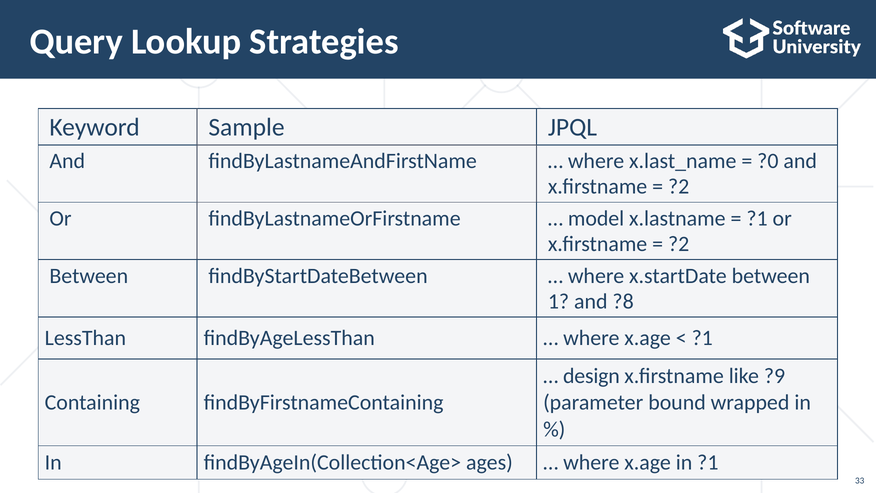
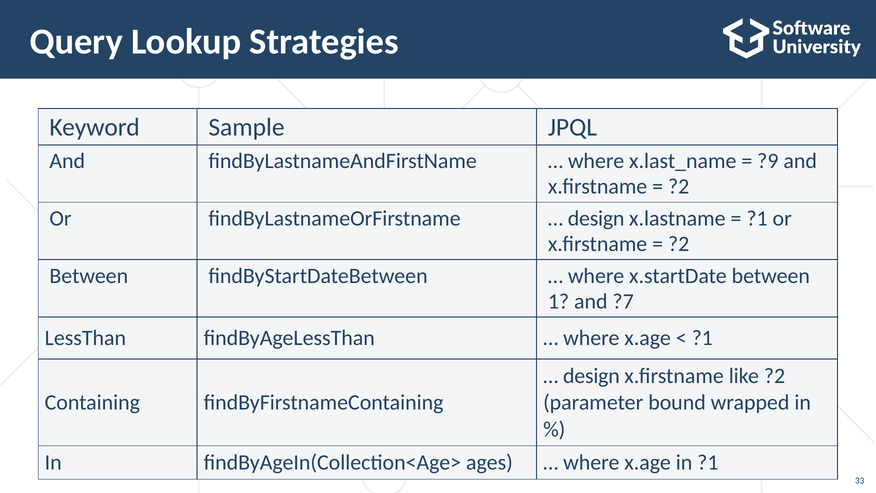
?0: ?0 -> ?9
model at (596, 219): model -> design
?8: ?8 -> ?7
like ?9: ?9 -> ?2
